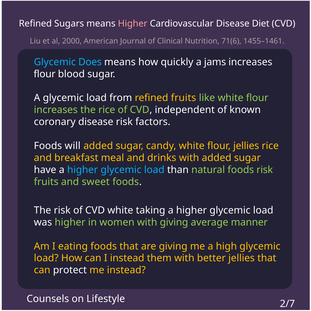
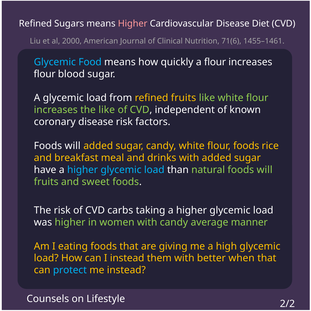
Does: Does -> Food
a jams: jams -> flour
the rice: rice -> like
flour jellies: jellies -> foods
natural foods risk: risk -> will
CVD white: white -> carbs
with giving: giving -> candy
better jellies: jellies -> when
protect colour: white -> light blue
2/7: 2/7 -> 2/2
